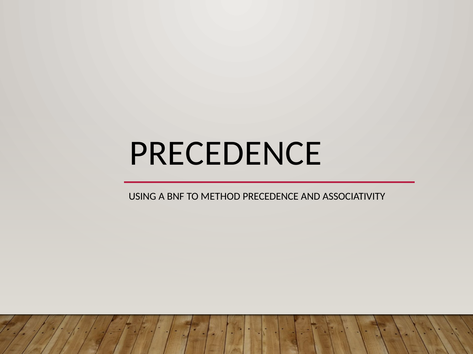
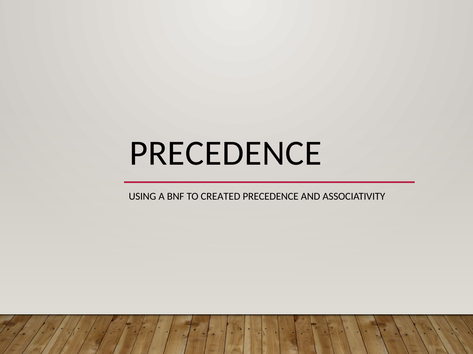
METHOD: METHOD -> CREATED
